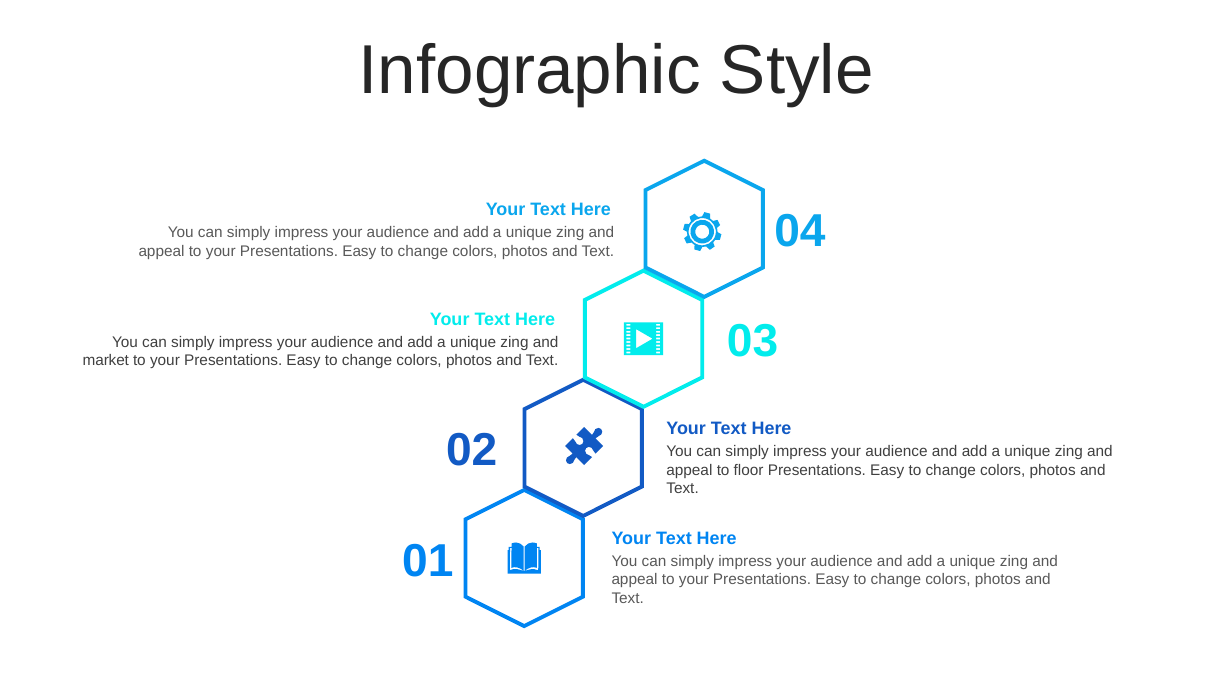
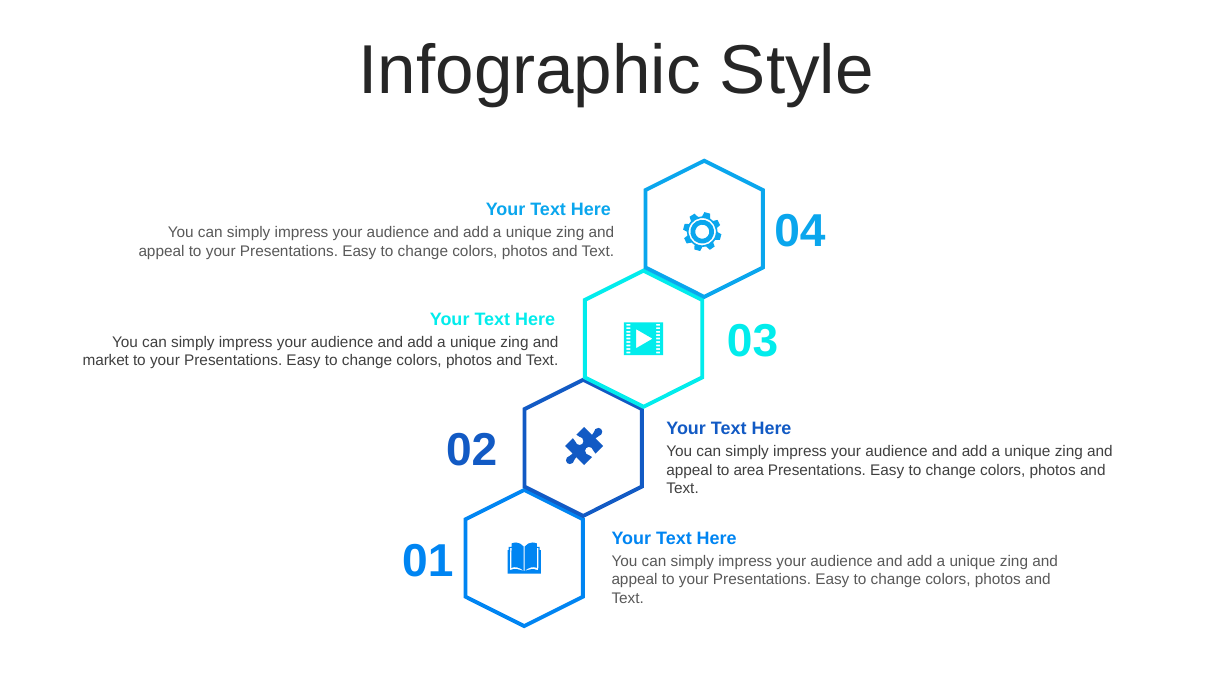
floor: floor -> area
